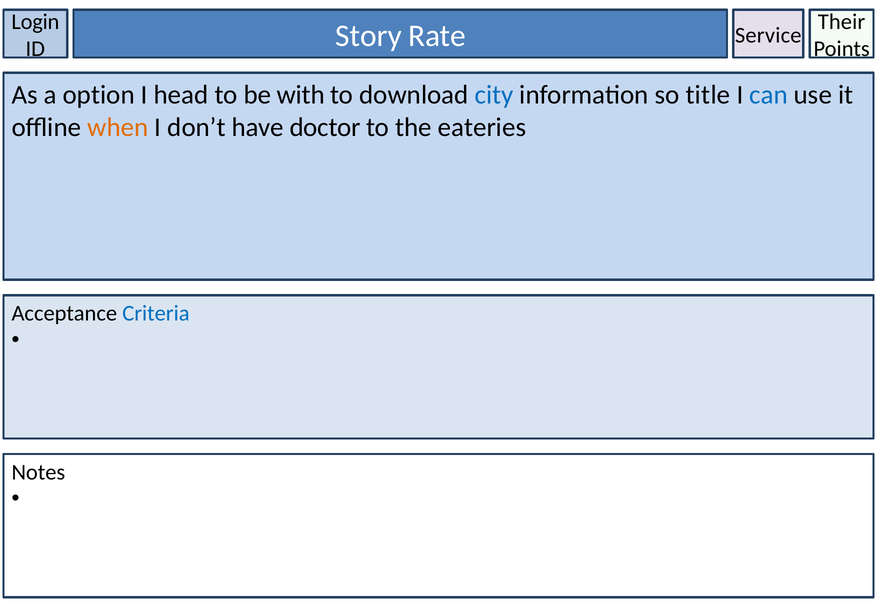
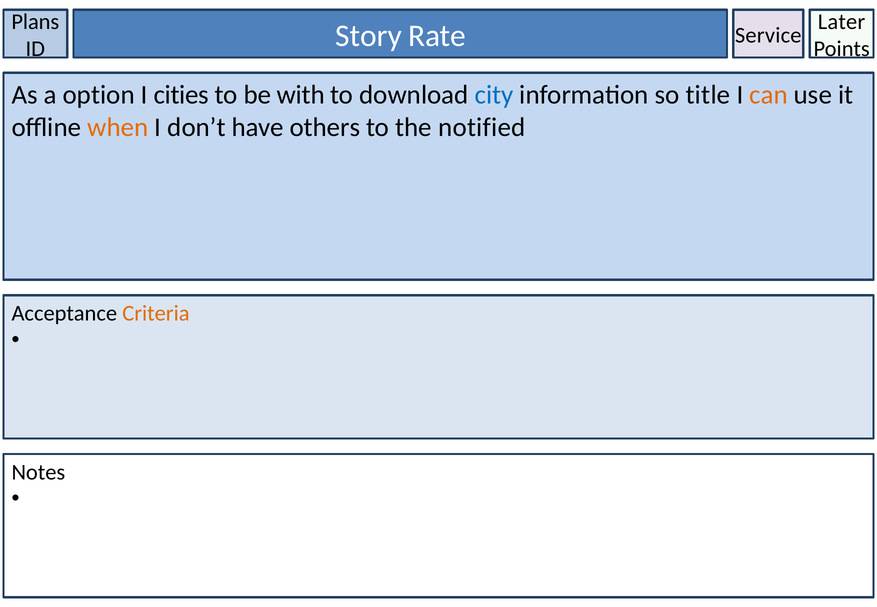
Login: Login -> Plans
Their: Their -> Later
head: head -> cities
can colour: blue -> orange
doctor: doctor -> others
eateries: eateries -> notified
Criteria colour: blue -> orange
